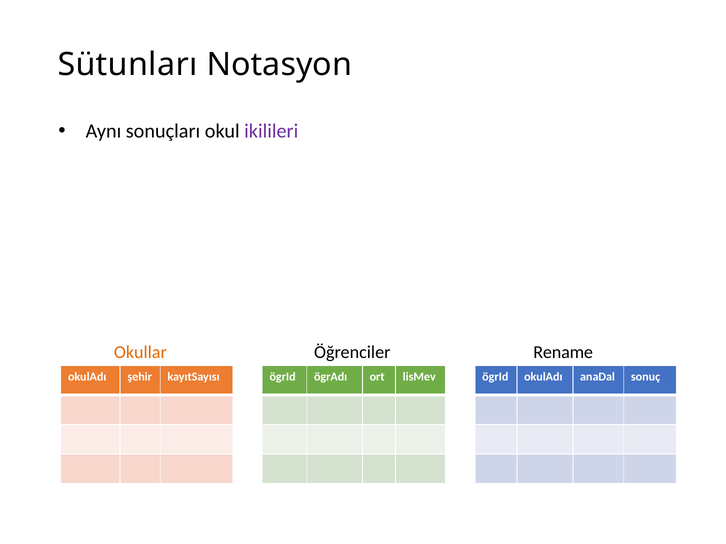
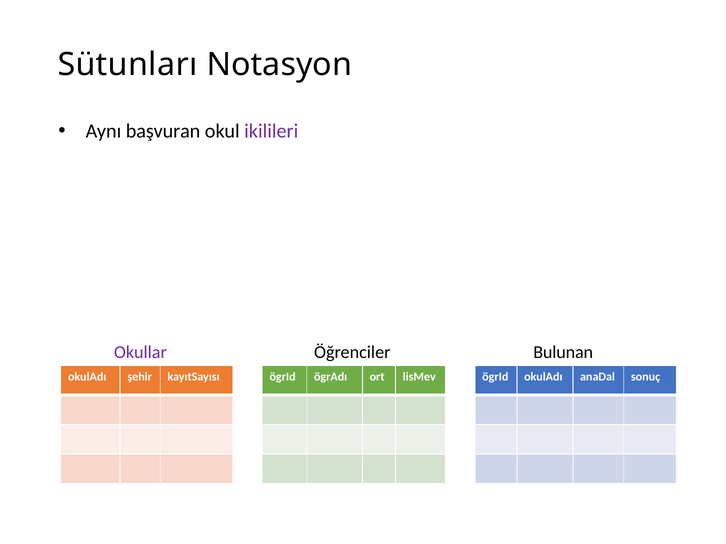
sonuçları: sonuçları -> başvuran
Okullar colour: orange -> purple
Rename: Rename -> Bulunan
